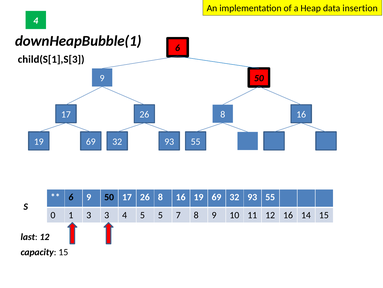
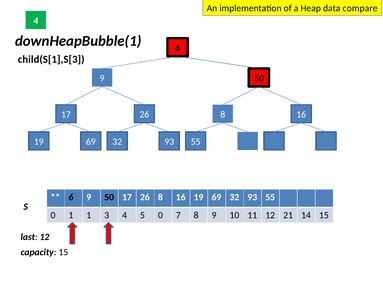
insertion: insertion -> compare
1 3: 3 -> 1
5 5: 5 -> 0
12 16: 16 -> 21
